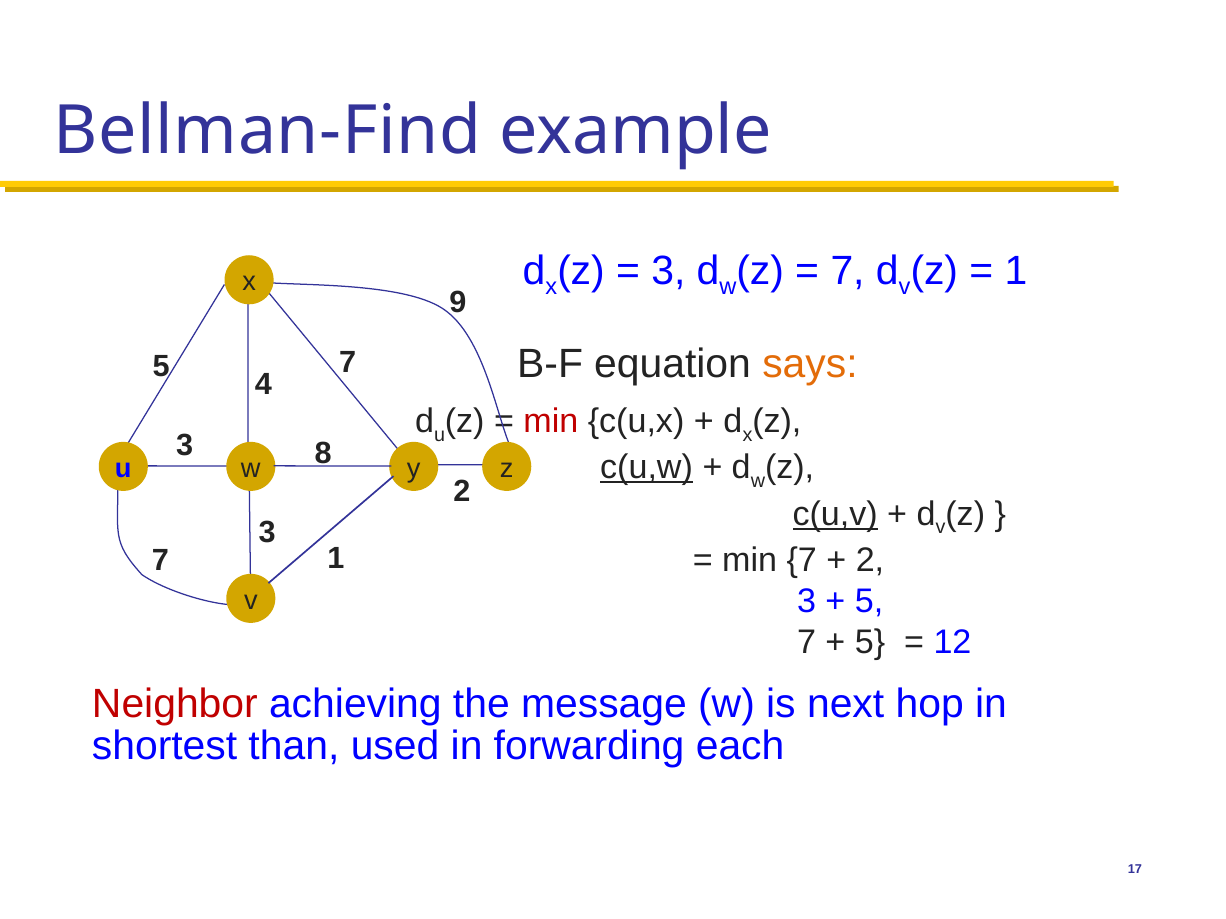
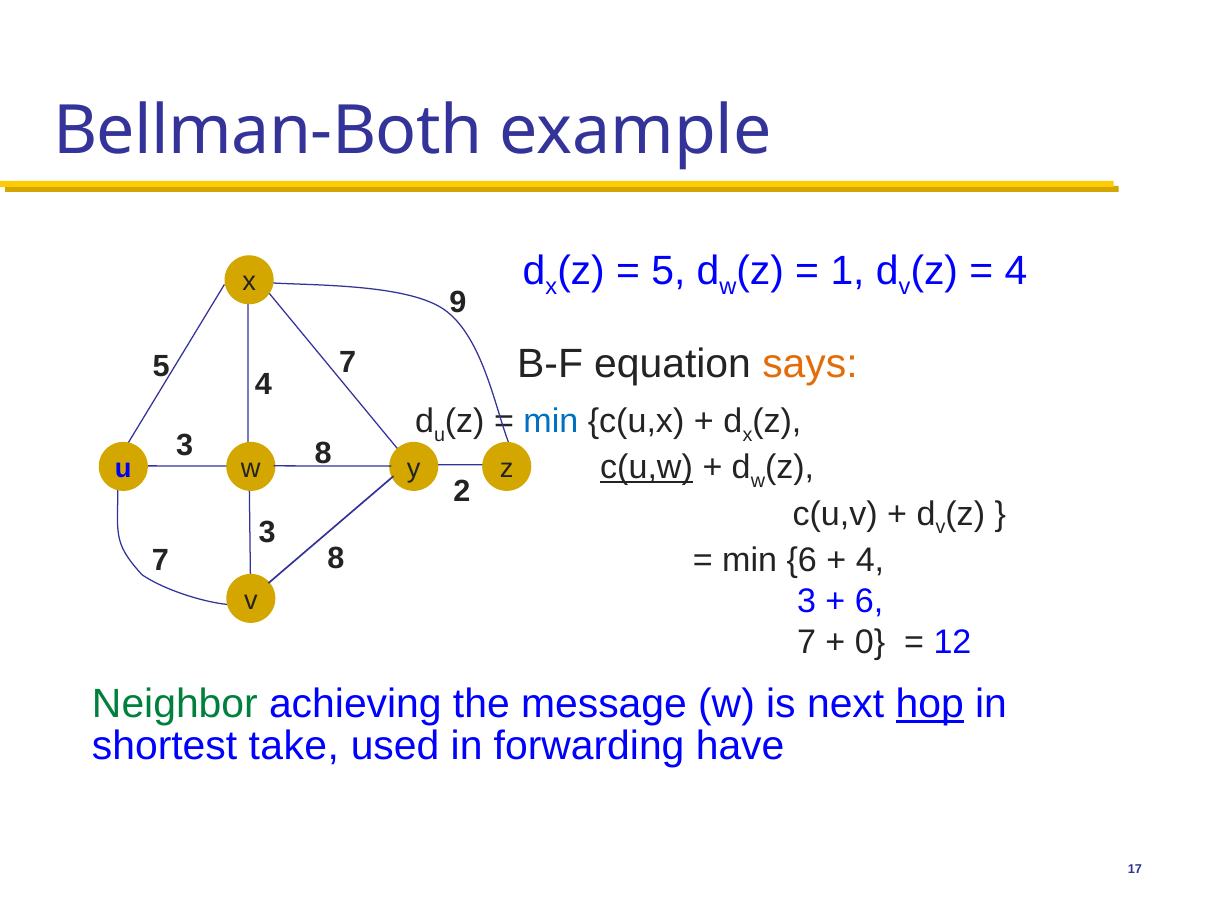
Bellman-Find: Bellman-Find -> Bellman-Both
3 at (668, 271): 3 -> 5
7 at (848, 271): 7 -> 1
1 at (1016, 271): 1 -> 4
min at (551, 422) colour: red -> blue
c(u,v underline: present -> none
min 7: 7 -> 6
2 at (870, 561): 2 -> 4
7 1: 1 -> 8
5 at (869, 602): 5 -> 6
5 at (870, 643): 5 -> 0
Neighbor colour: red -> green
hop underline: none -> present
than: than -> take
each: each -> have
